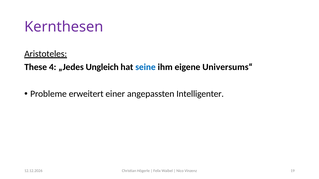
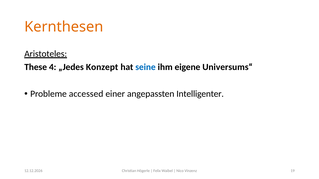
Kernthesen colour: purple -> orange
Ungleich: Ungleich -> Konzept
erweitert: erweitert -> accessed
